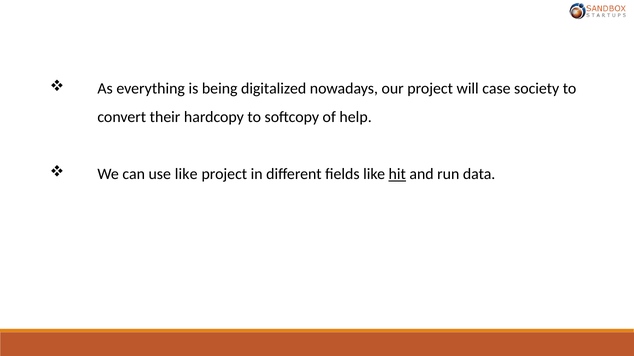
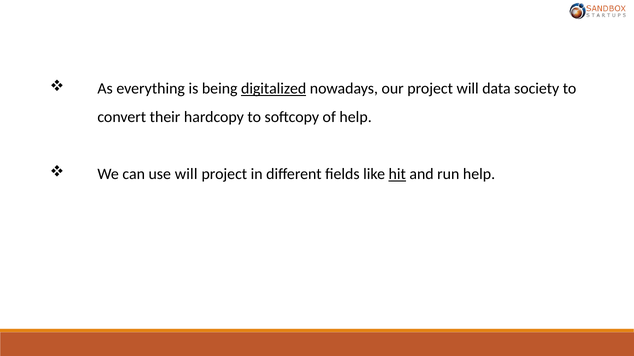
digitalized underline: none -> present
case: case -> data
use like: like -> will
run data: data -> help
